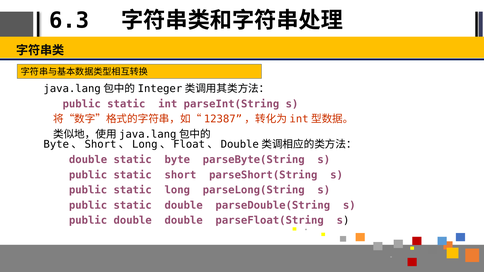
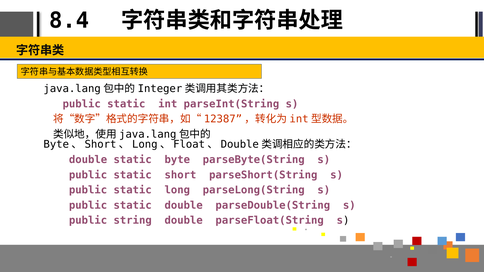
6.3: 6.3 -> 8.4
public double: double -> string
